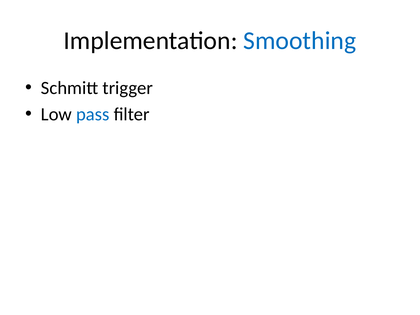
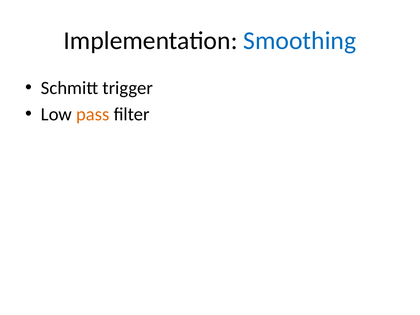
pass colour: blue -> orange
